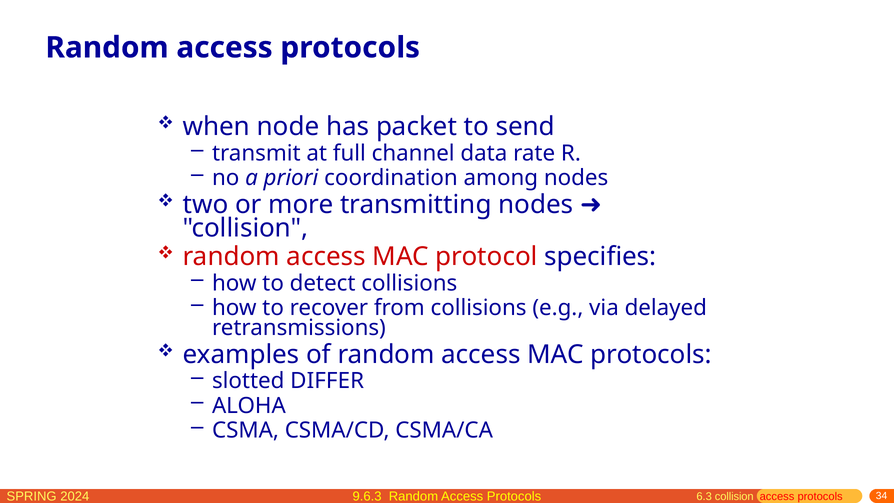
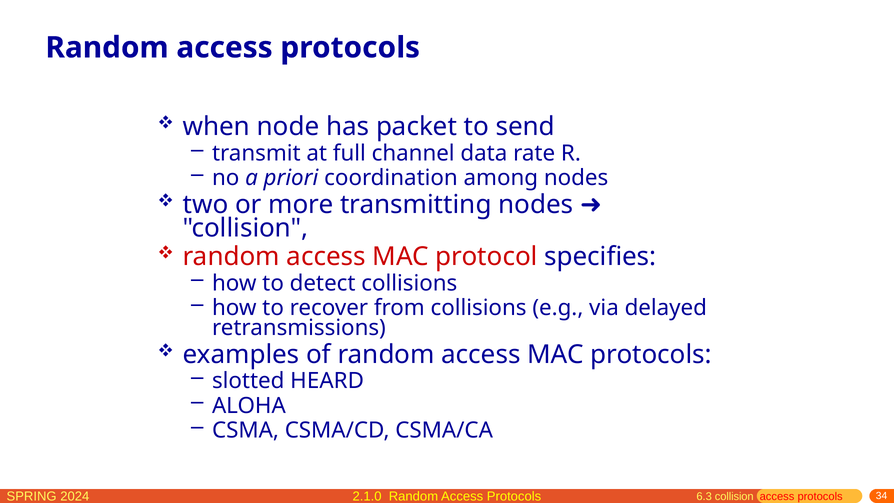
DIFFER: DIFFER -> HEARD
9.6.3: 9.6.3 -> 2.1.0
